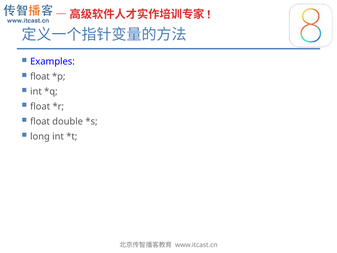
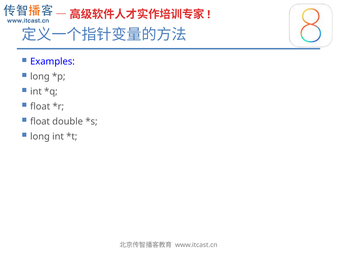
float at (40, 76): float -> long
